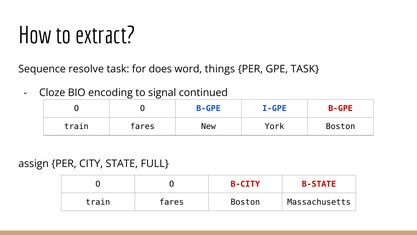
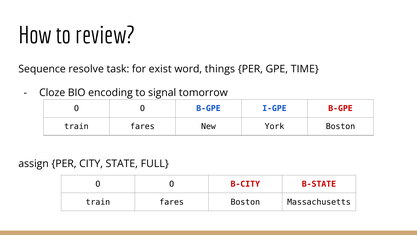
extract: extract -> review
does: does -> exist
GPE TASK: TASK -> TIME
continued: continued -> tomorrow
